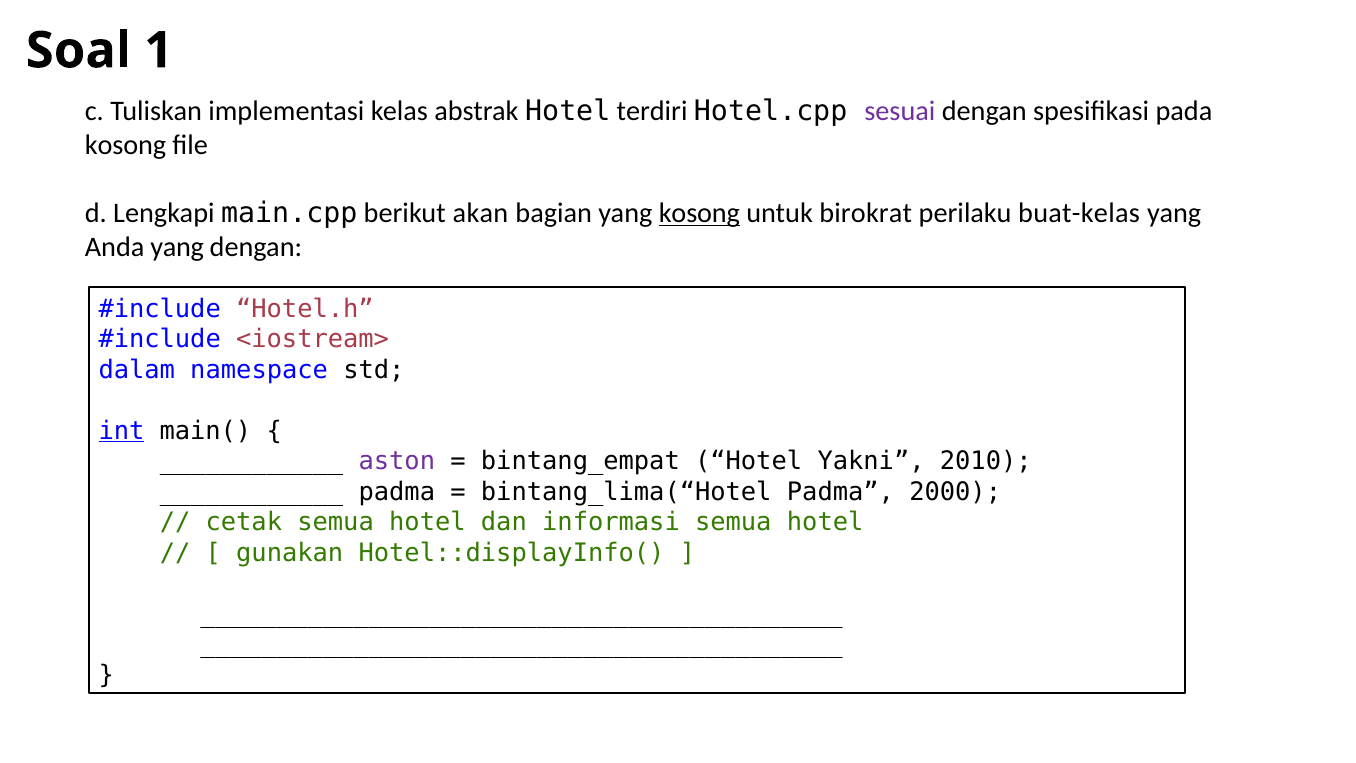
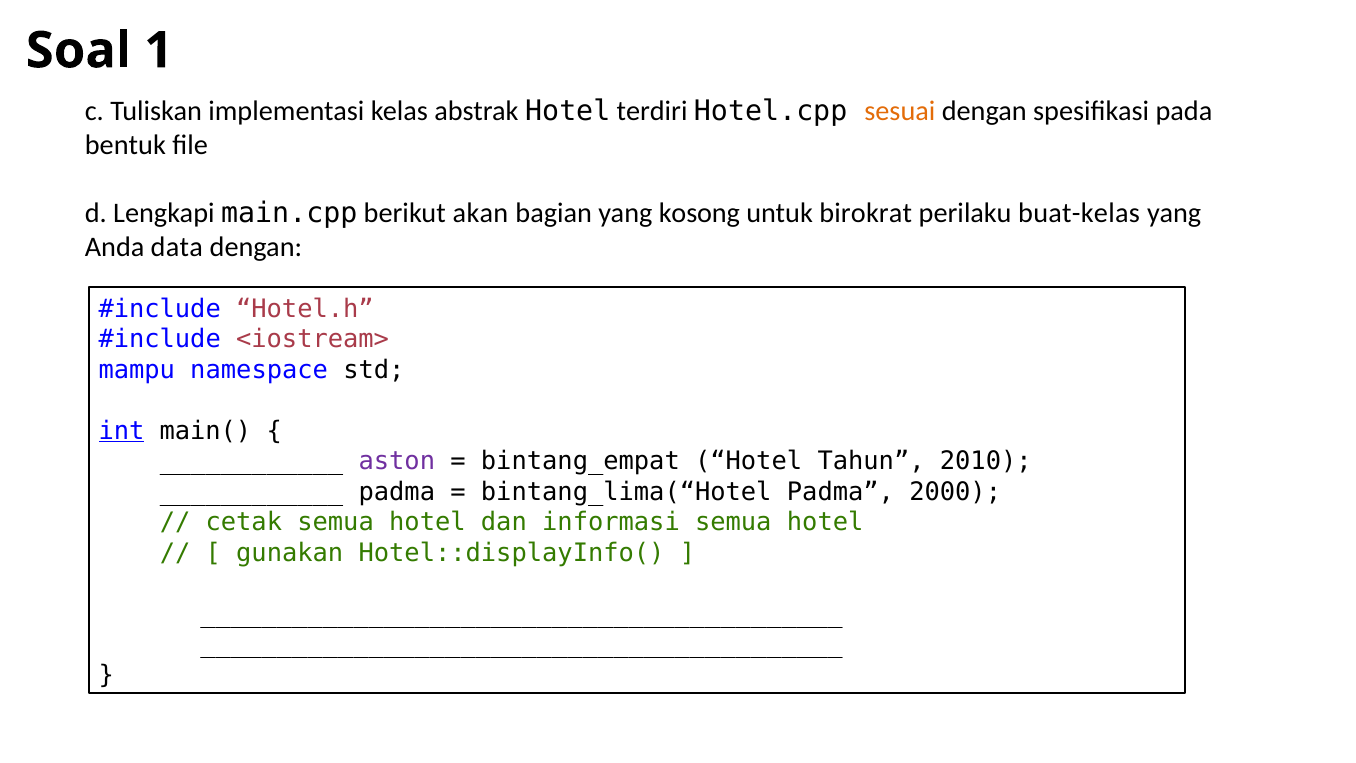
sesuai colour: purple -> orange
kosong at (125, 145): kosong -> bentuk
kosong at (699, 213) underline: present -> none
Anda yang: yang -> data
dalam: dalam -> mampu
Yakni: Yakni -> Tahun
